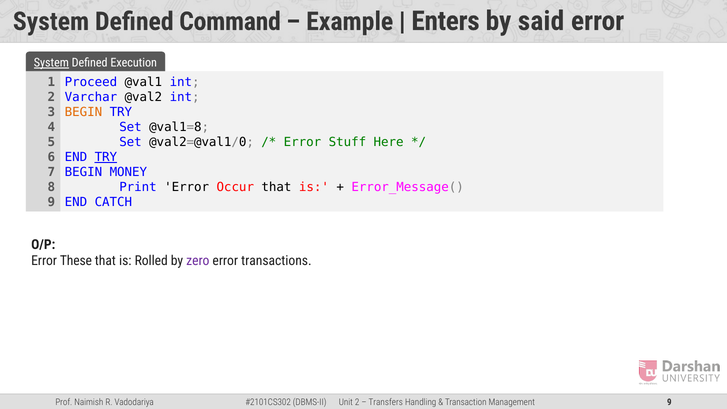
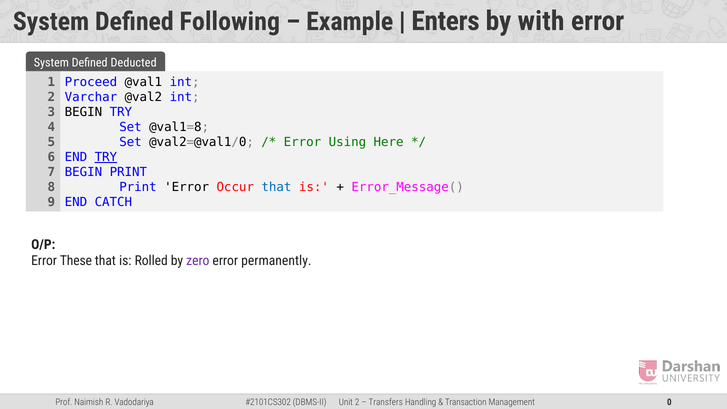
Command: Command -> Following
said: said -> with
System at (51, 63) underline: present -> none
Execution: Execution -> Deducted
BEGIN at (83, 112) colour: orange -> black
Stuff: Stuff -> Using
BEGIN MONEY: MONEY -> PRINT
that at (276, 187) colour: black -> blue
transactions: transactions -> permanently
9 at (669, 402): 9 -> 0
